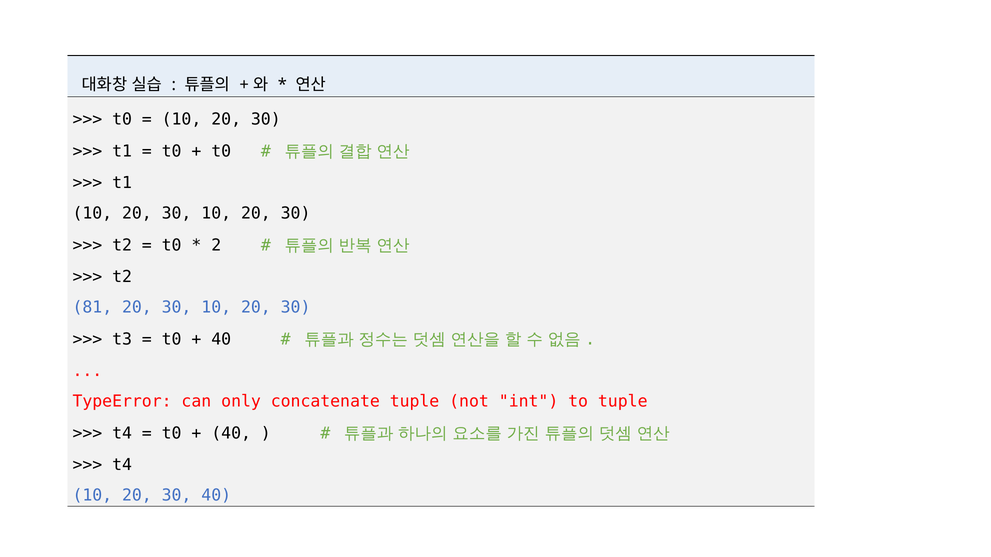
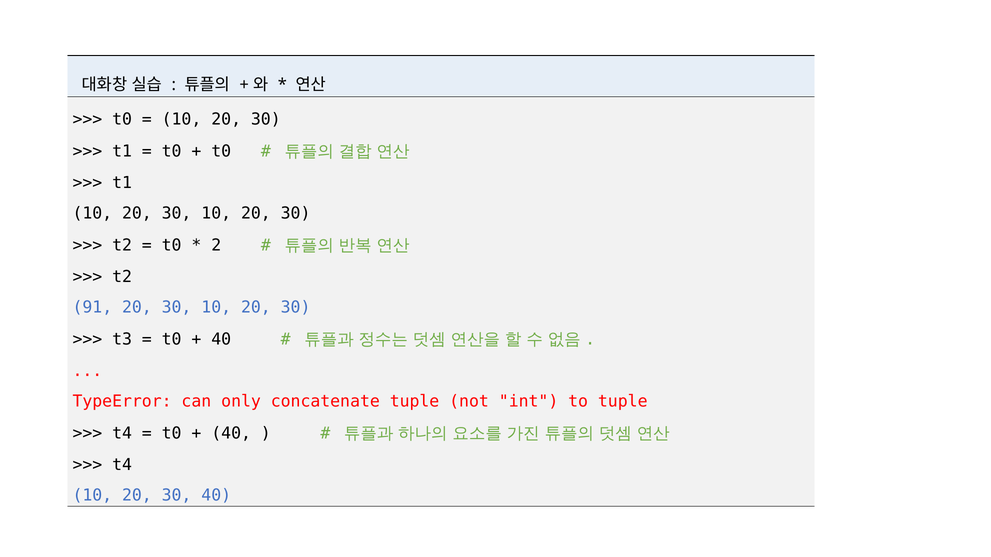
81: 81 -> 91
